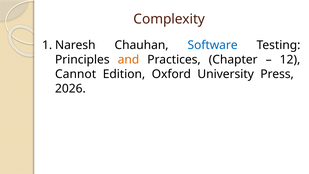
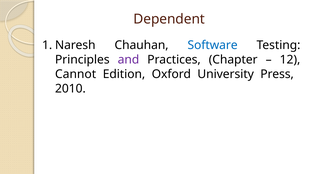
Complexity: Complexity -> Dependent
and colour: orange -> purple
2026: 2026 -> 2010
